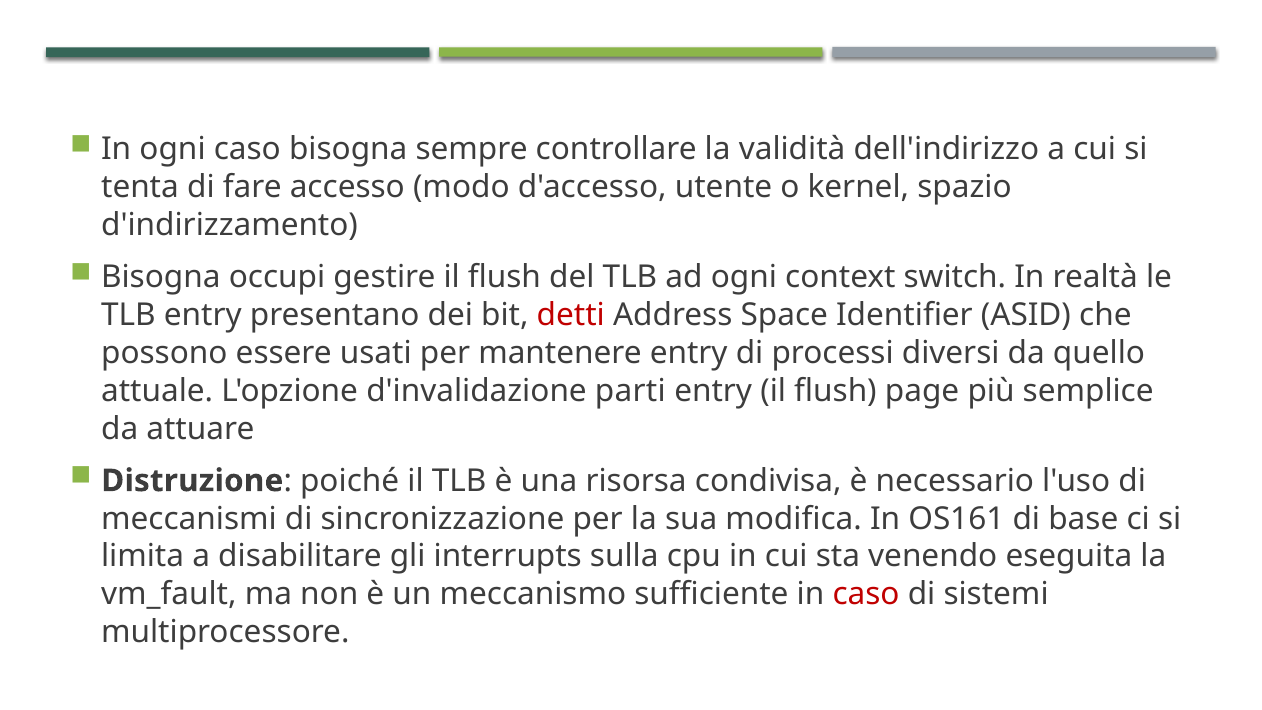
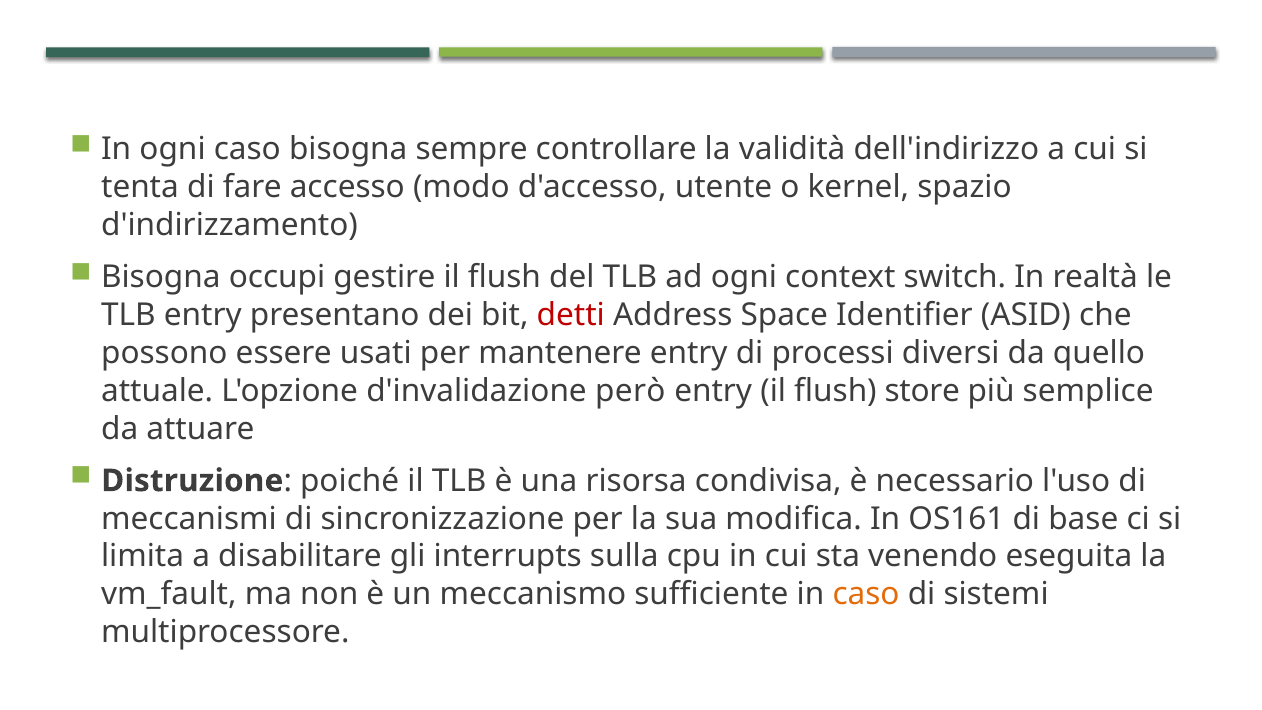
parti: parti -> però
page: page -> store
caso at (866, 594) colour: red -> orange
